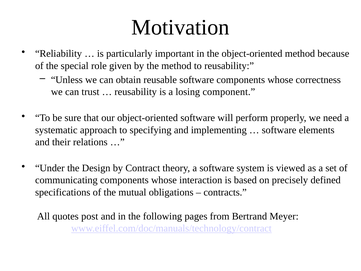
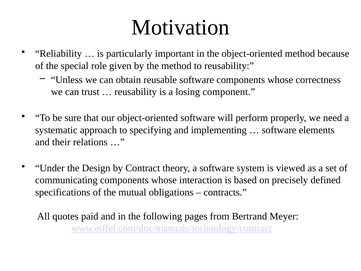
post: post -> paid
